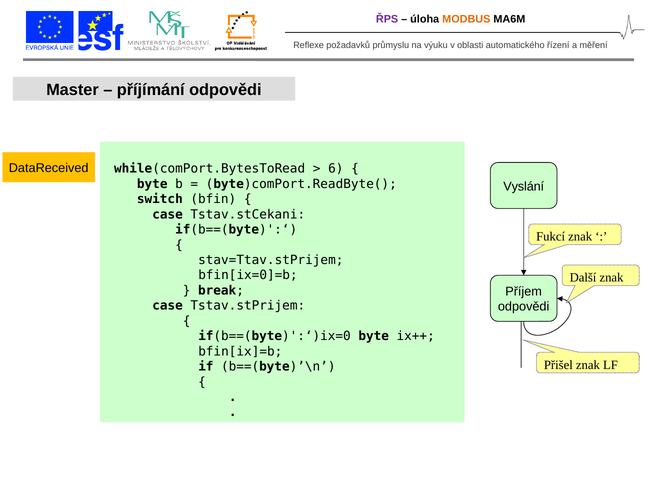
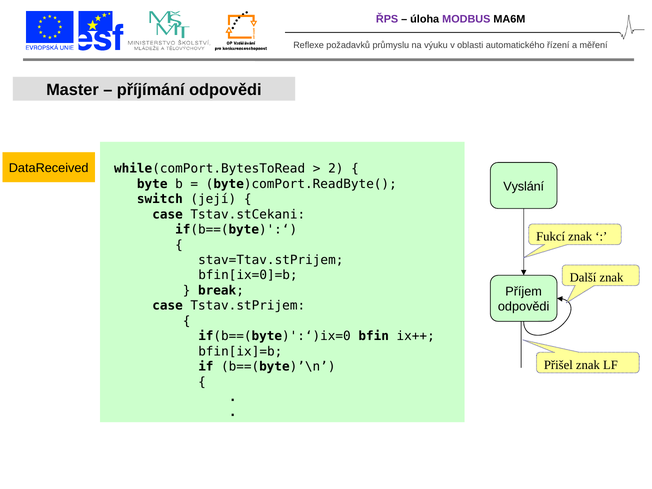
MODBUS colour: orange -> purple
6: 6 -> 2
bfin: bfin -> její
if(b==(byte)':‘)ix=0 byte: byte -> bfin
